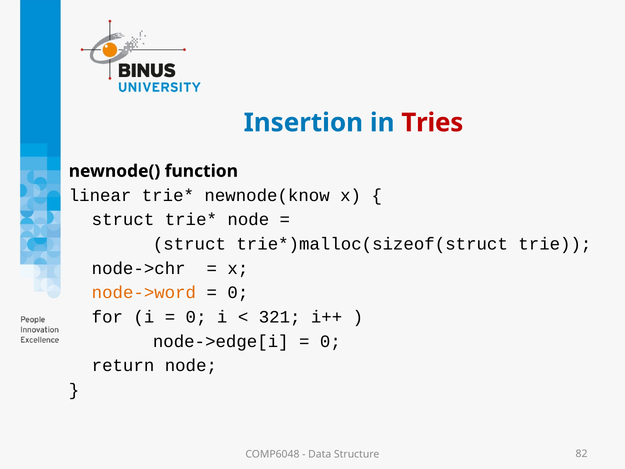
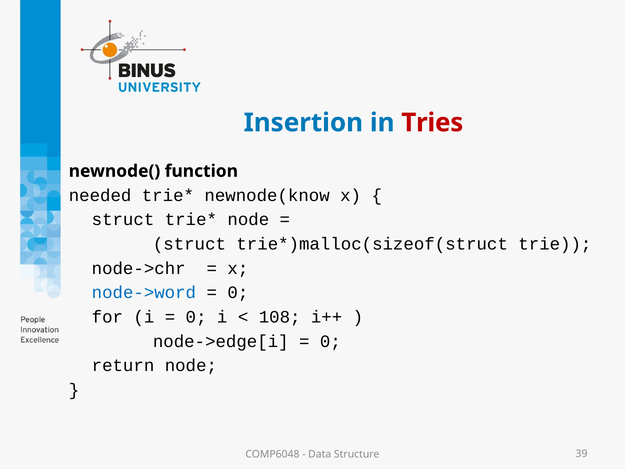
linear: linear -> needed
node->word colour: orange -> blue
321: 321 -> 108
82: 82 -> 39
